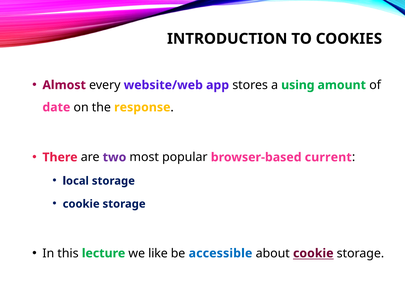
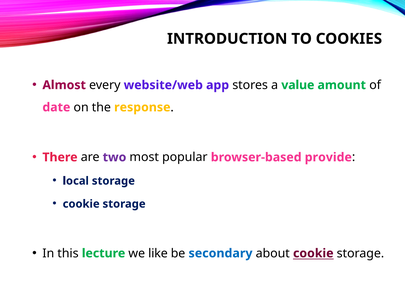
using: using -> value
current: current -> provide
accessible: accessible -> secondary
